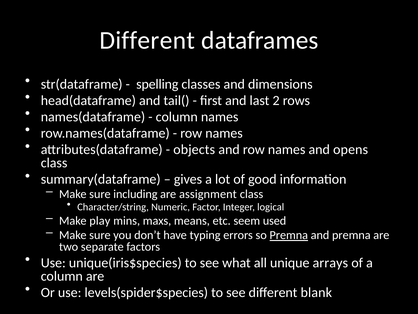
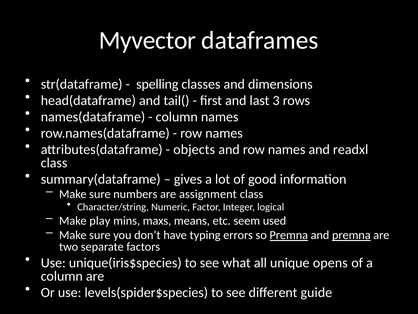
Different at (147, 40): Different -> Myvector
2: 2 -> 3
opens: opens -> readxl
including: including -> numbers
premna at (351, 235) underline: none -> present
arrays: arrays -> opens
blank: blank -> guide
